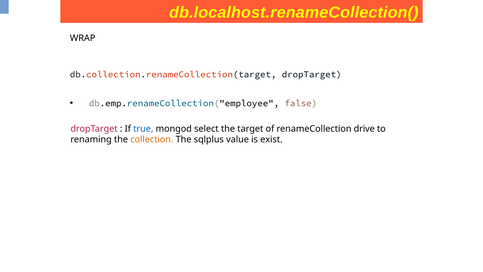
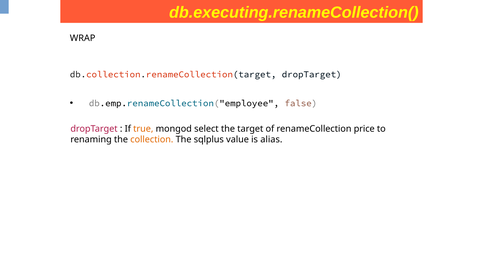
db.localhost.renameCollection(: db.localhost.renameCollection( -> db.executing.renameCollection(
true colour: blue -> orange
drive: drive -> price
exist: exist -> alias
